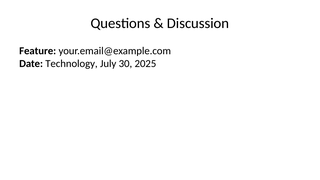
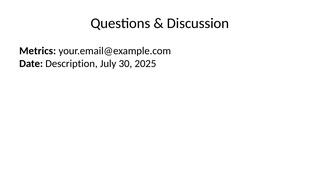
Feature: Feature -> Metrics
Technology: Technology -> Description
